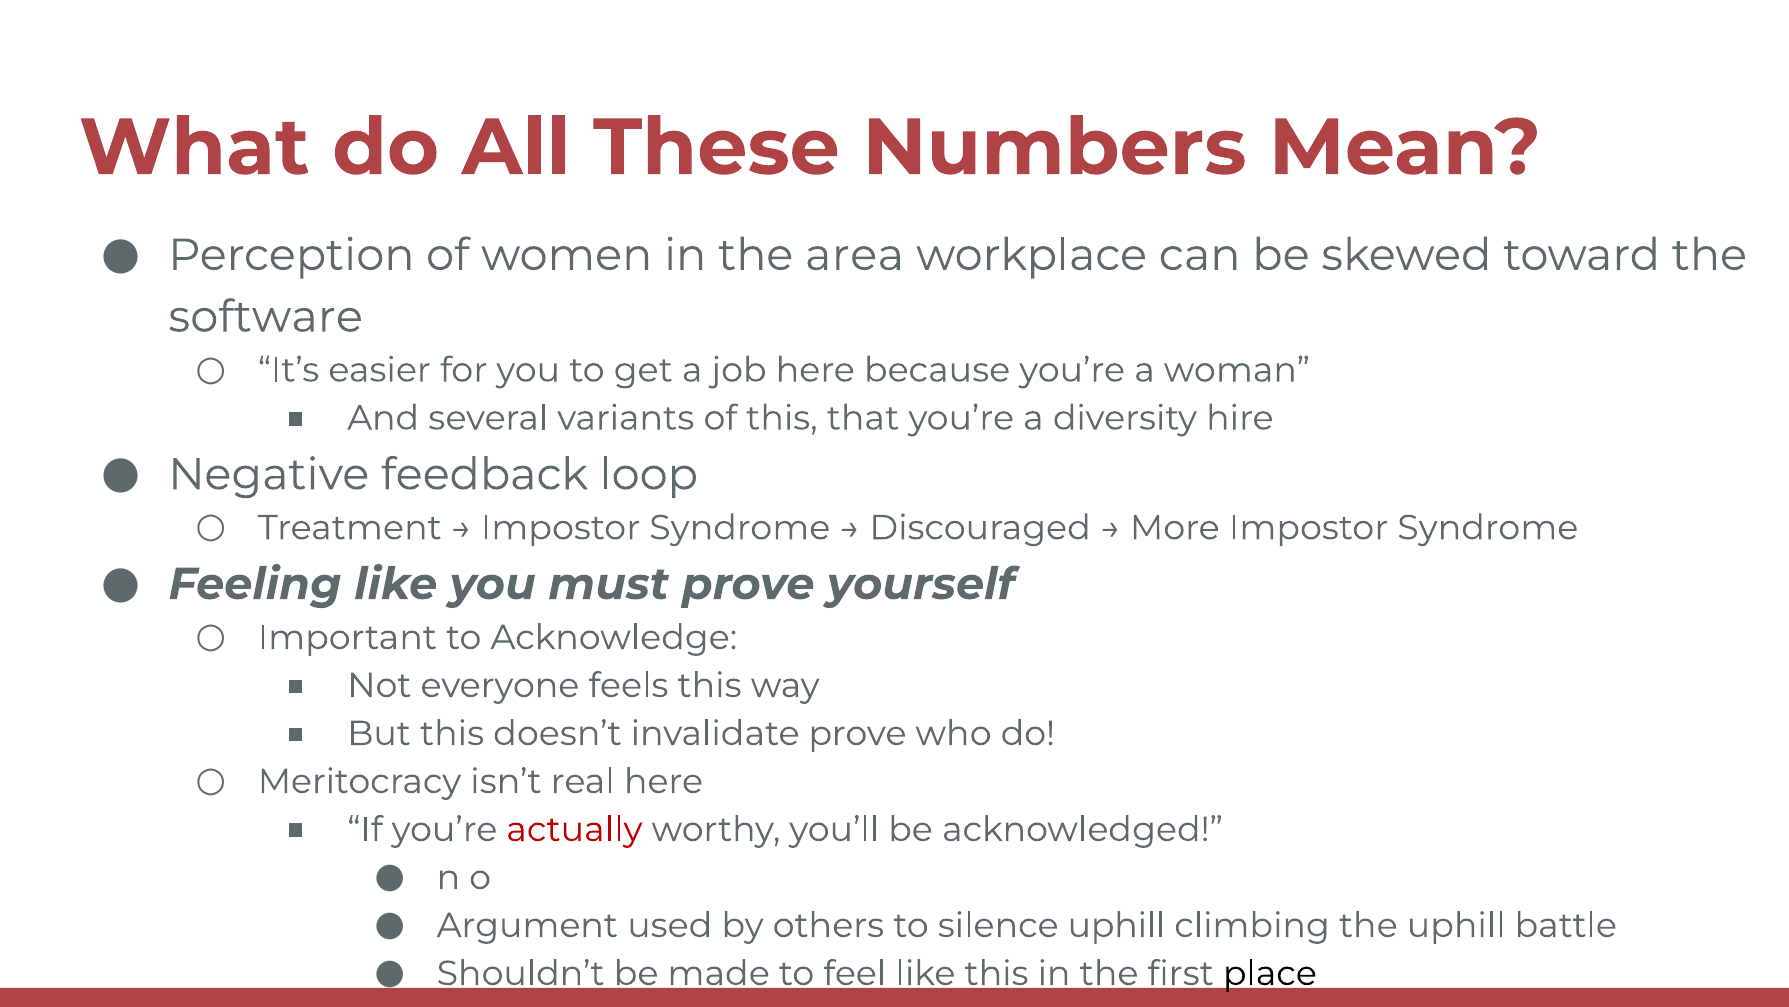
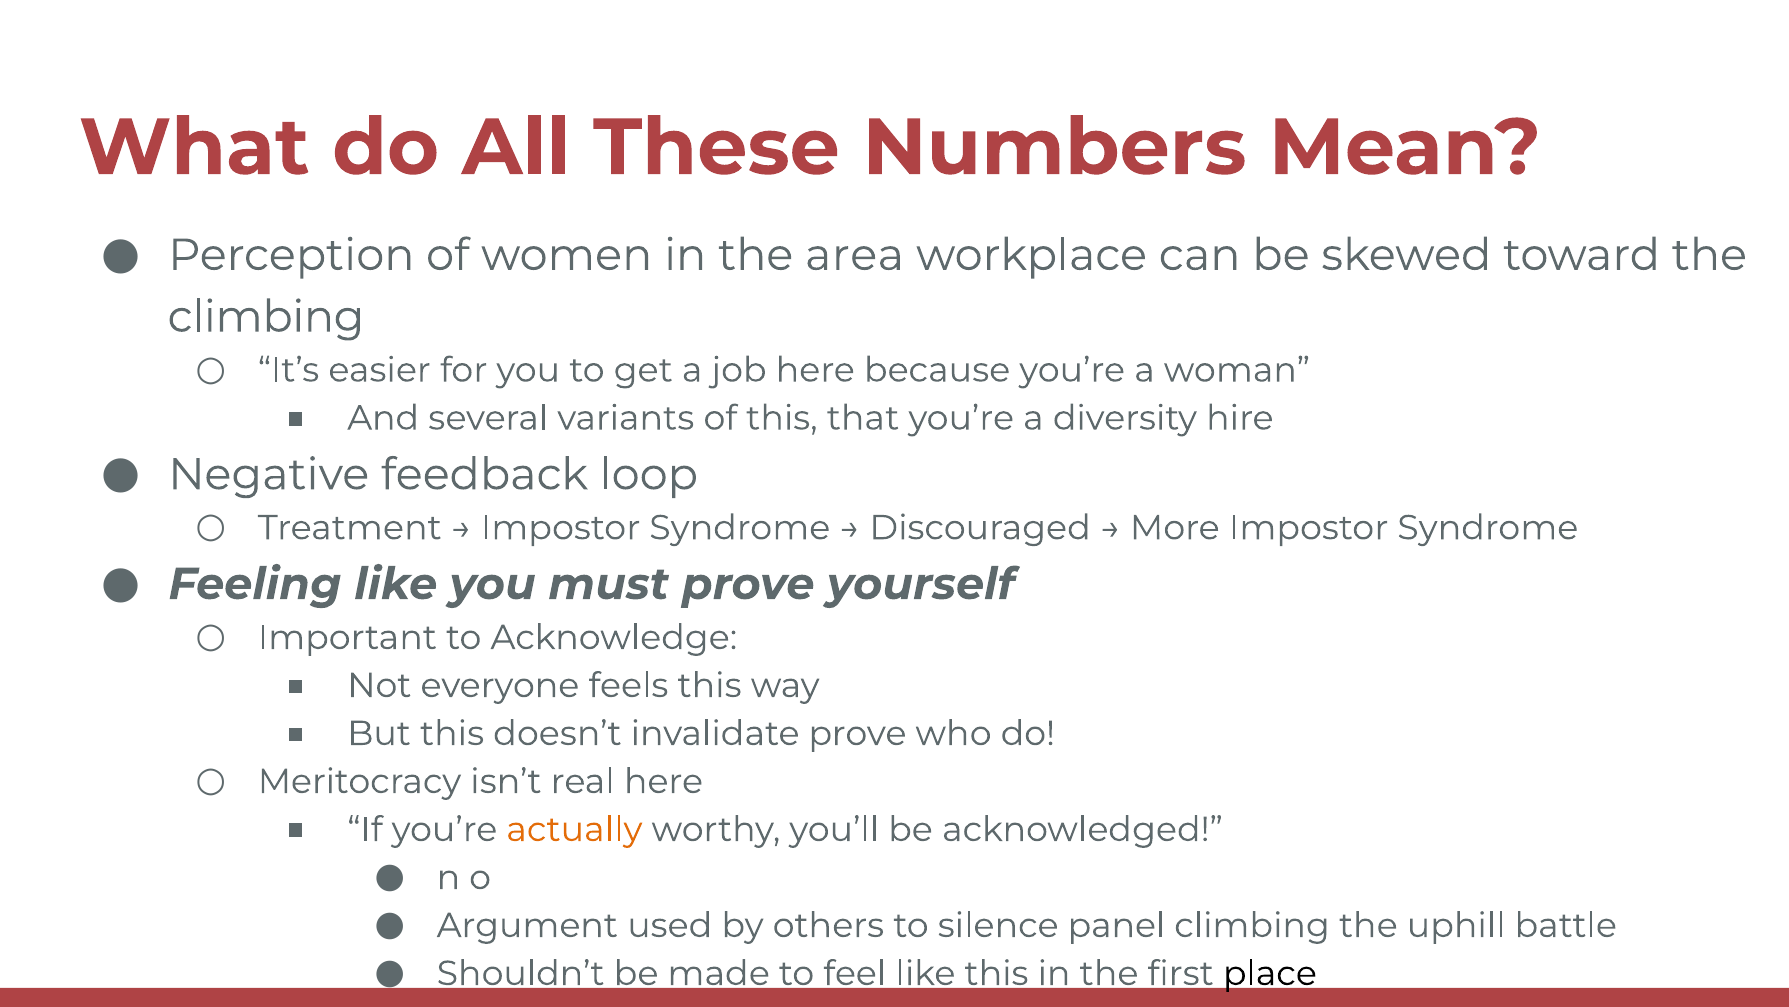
software at (266, 317): software -> climbing
actually colour: red -> orange
silence uphill: uphill -> panel
